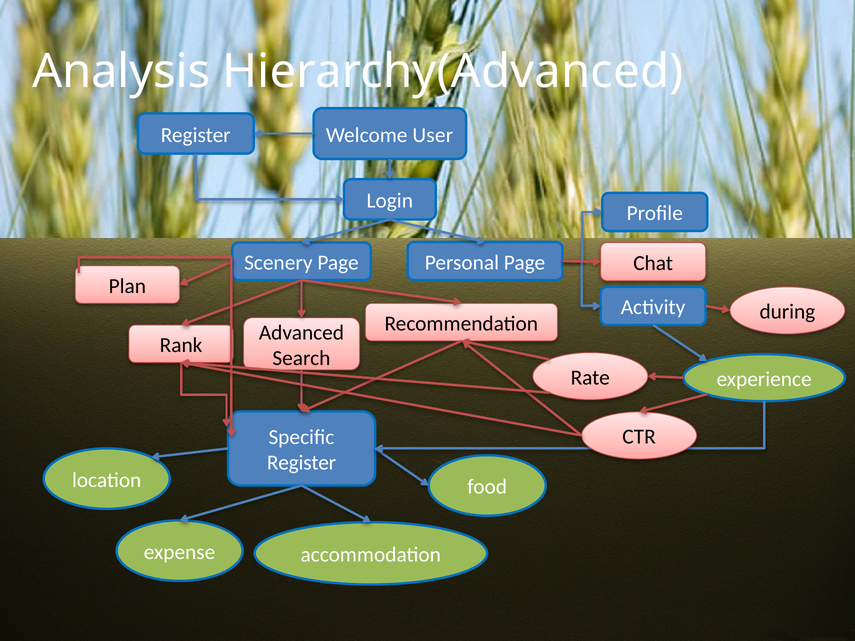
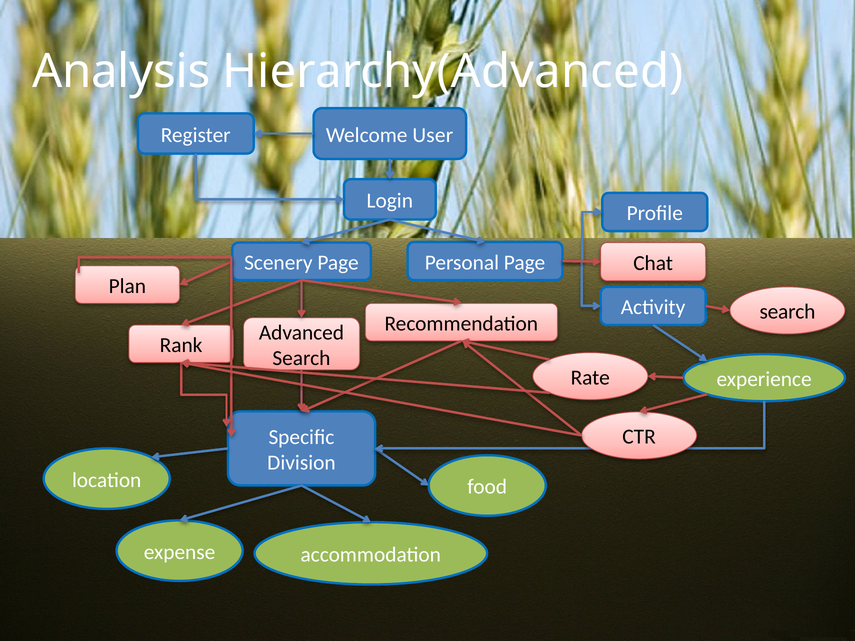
during at (787, 312): during -> search
Register at (302, 463): Register -> Division
